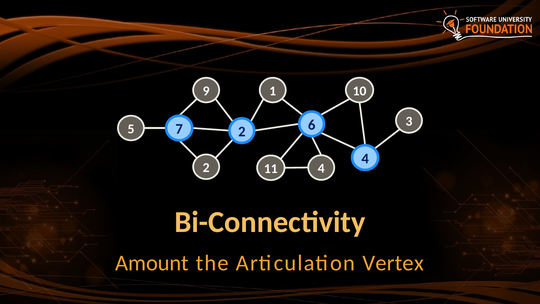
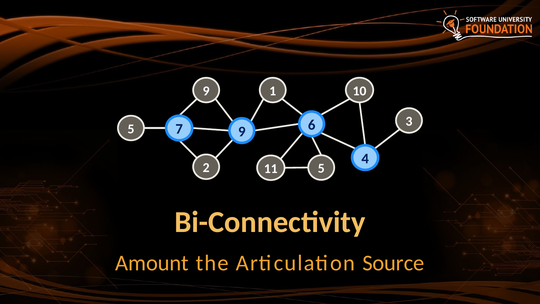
7 2: 2 -> 9
2 4: 4 -> 5
Vertex: Vertex -> Source
